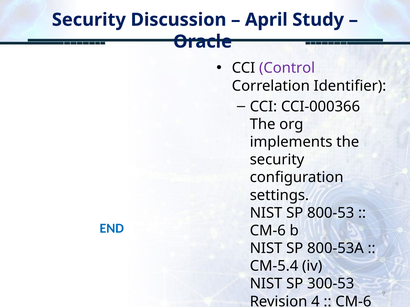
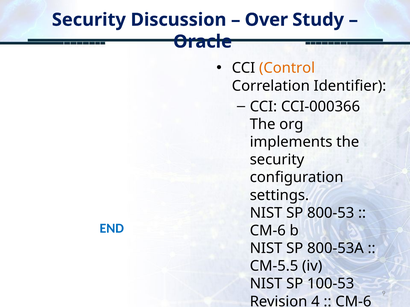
April: April -> Over
Control colour: purple -> orange
CM-5.4: CM-5.4 -> CM-5.5
300-53: 300-53 -> 100-53
